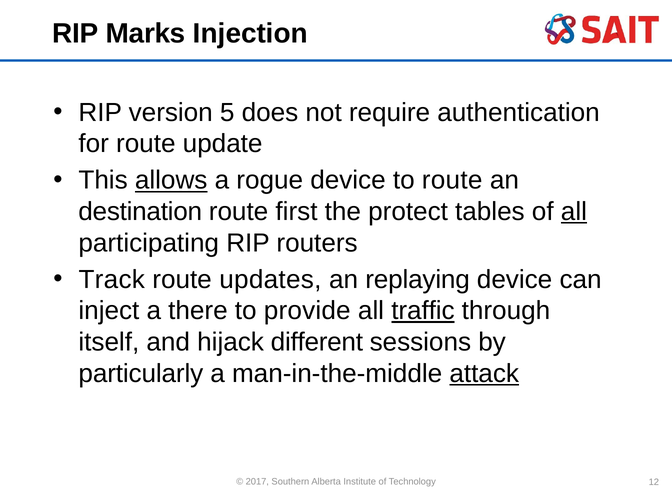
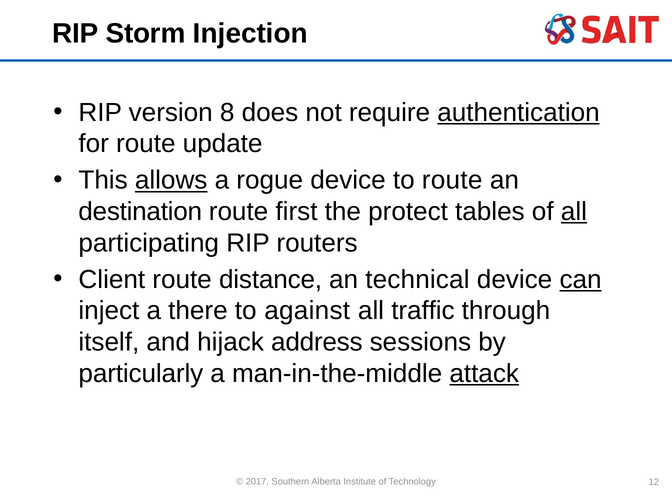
Marks: Marks -> Storm
5: 5 -> 8
authentication underline: none -> present
Track: Track -> Client
updates: updates -> distance
replaying: replaying -> technical
can underline: none -> present
provide: provide -> against
traffic underline: present -> none
different: different -> address
